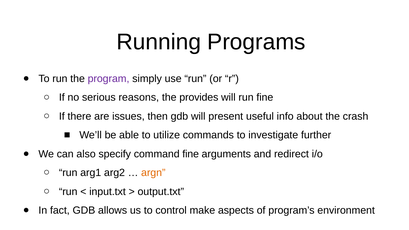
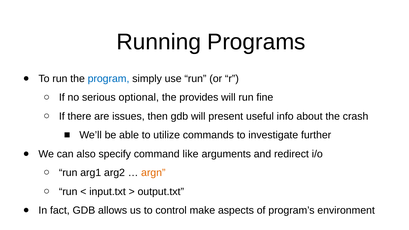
program colour: purple -> blue
reasons: reasons -> optional
command fine: fine -> like
